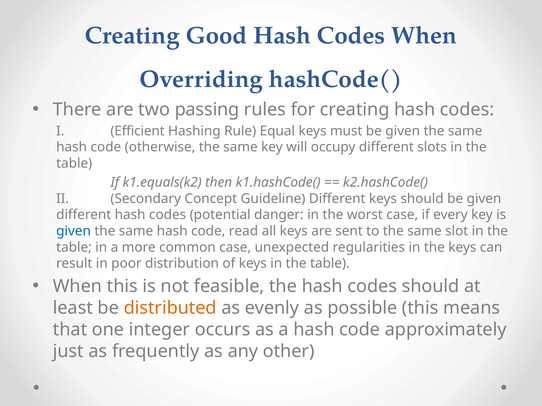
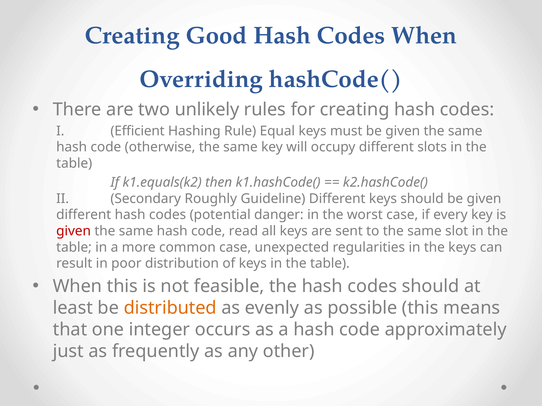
passing: passing -> unlikely
Concept: Concept -> Roughly
given at (74, 231) colour: blue -> red
